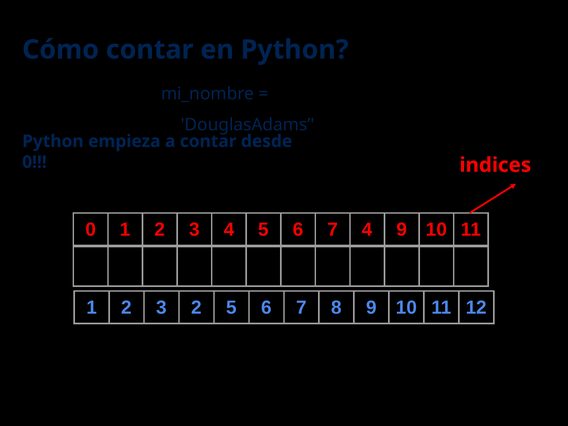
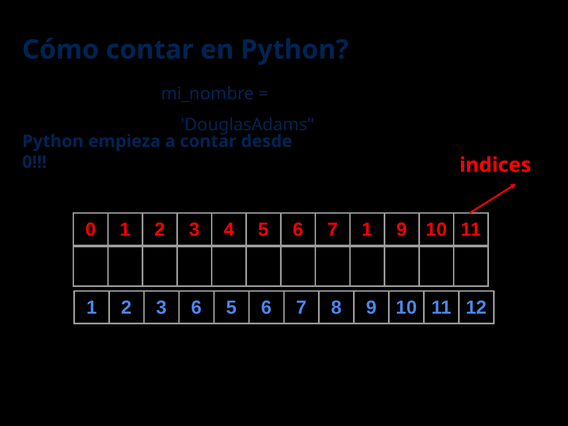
7 4: 4 -> 1
3 2: 2 -> 6
